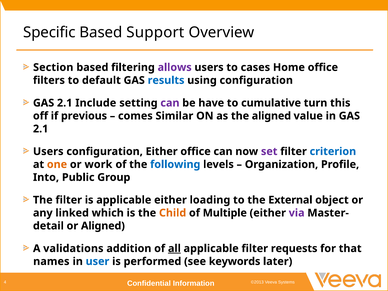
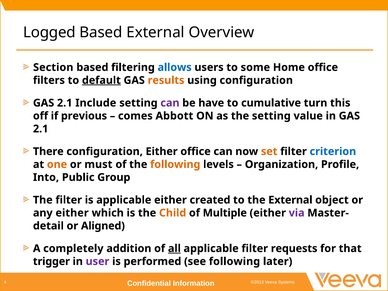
Specific: Specific -> Logged
Based Support: Support -> External
allows colour: purple -> blue
cases: cases -> some
default underline: none -> present
results colour: blue -> orange
Similar: Similar -> Abbott
the aligned: aligned -> setting
Users at (48, 151): Users -> There
set colour: purple -> orange
work: work -> must
following at (175, 164) colour: blue -> orange
loading: loading -> created
any linked: linked -> either
validations: validations -> completely
names: names -> trigger
user colour: blue -> purple
see keywords: keywords -> following
